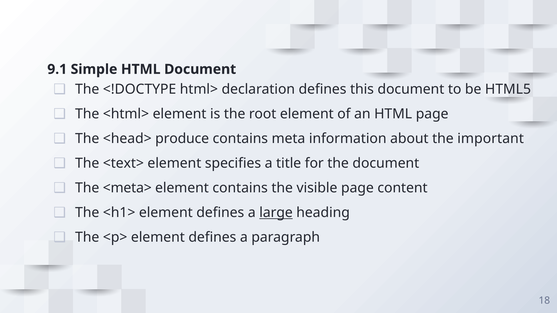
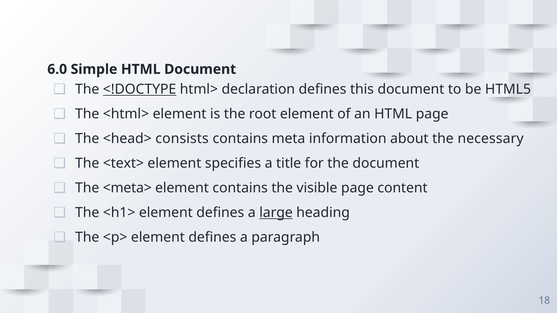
9.1: 9.1 -> 6.0
<!DOCTYPE underline: none -> present
produce: produce -> consists
important: important -> necessary
